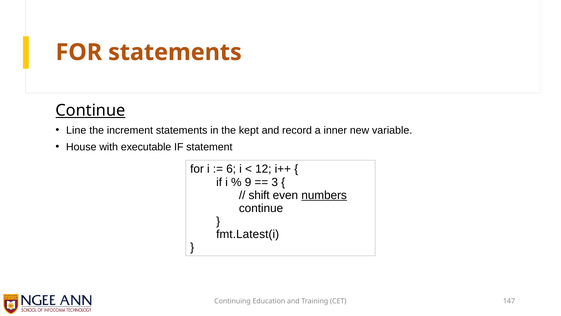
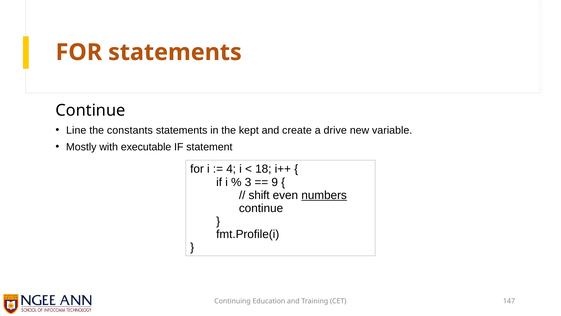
Continue at (90, 110) underline: present -> none
increment: increment -> constants
record: record -> create
inner: inner -> drive
House: House -> Mostly
6: 6 -> 4
12: 12 -> 18
9: 9 -> 3
3: 3 -> 9
fmt.Latest(i: fmt.Latest(i -> fmt.Profile(i
